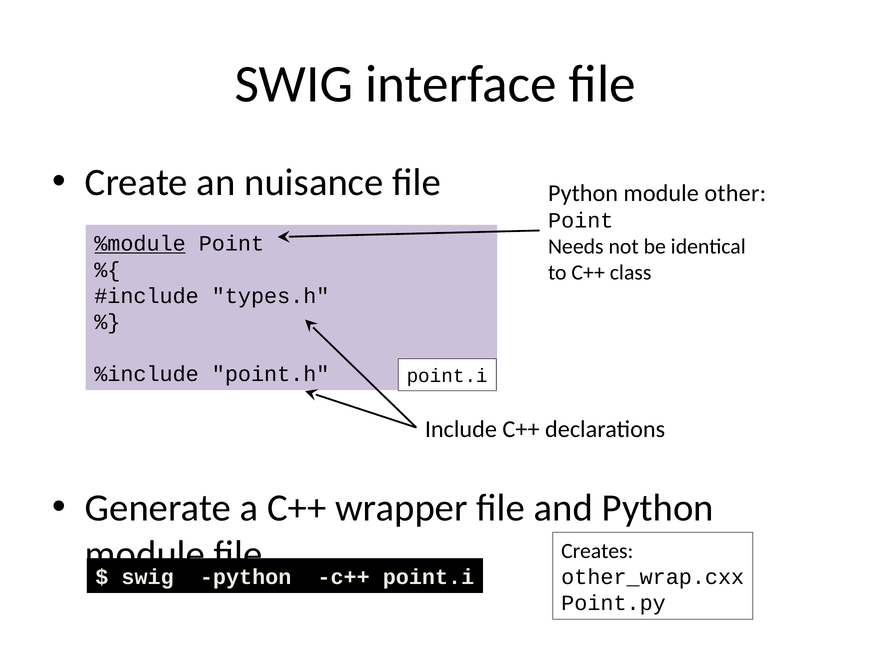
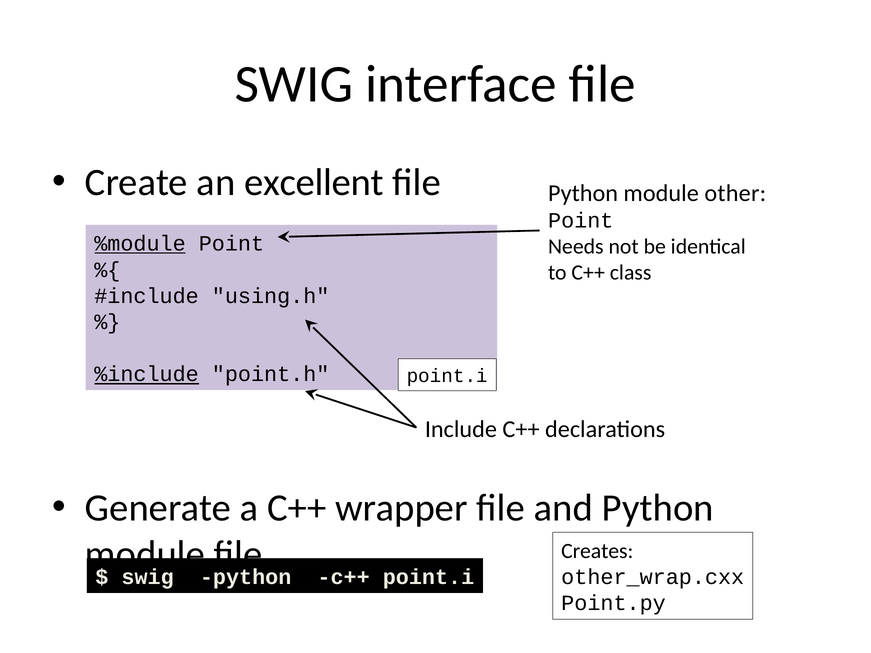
nuisance: nuisance -> excellent
types.h: types.h -> using.h
%include underline: none -> present
